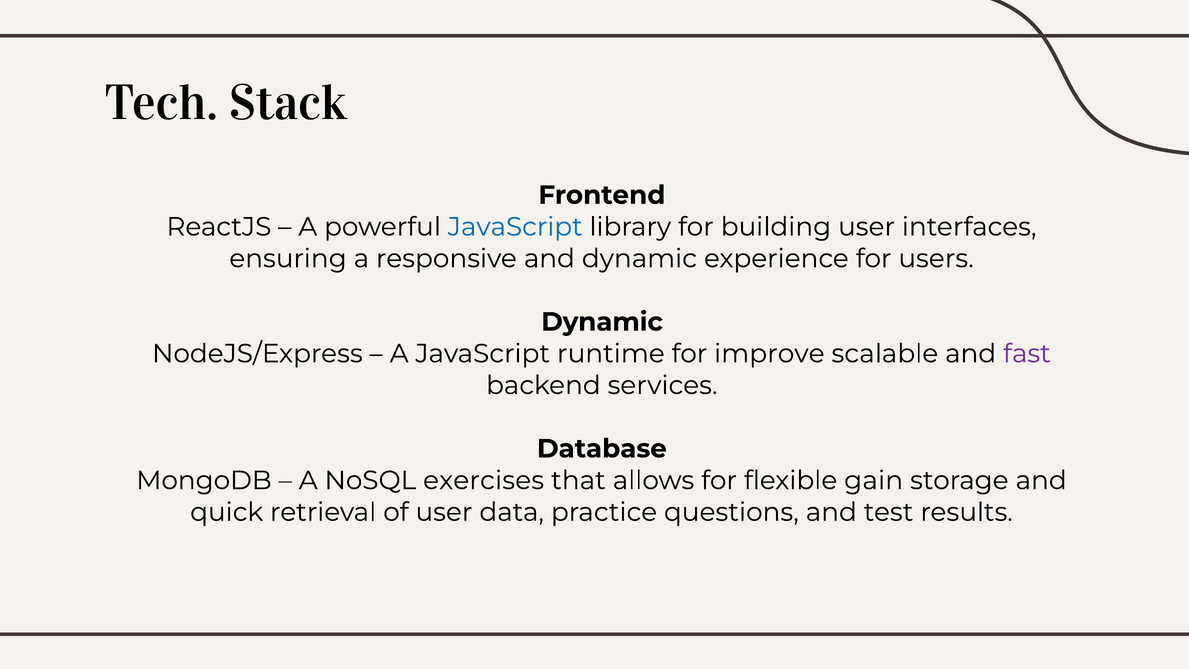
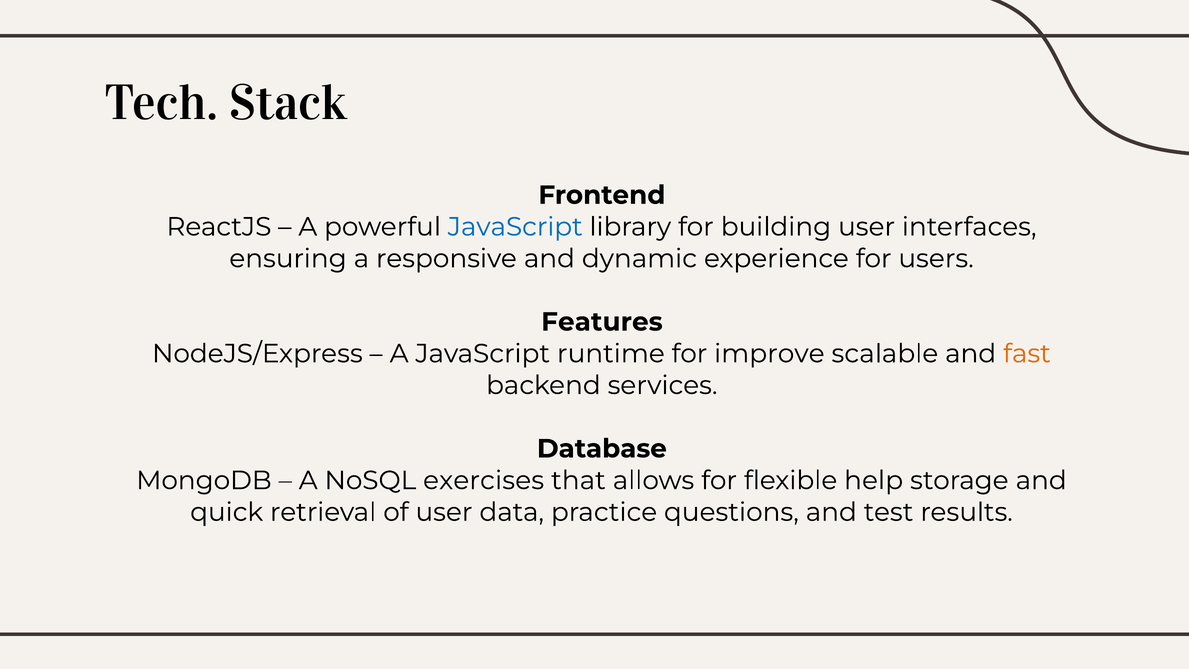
Dynamic at (602, 322): Dynamic -> Features
fast colour: purple -> orange
gain: gain -> help
